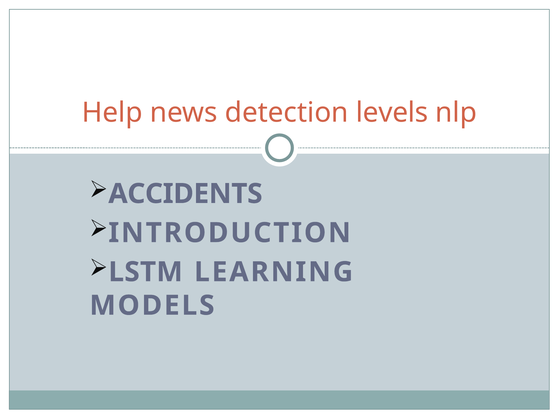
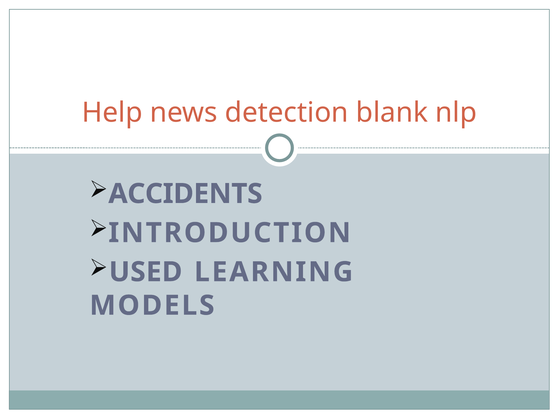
levels: levels -> blank
LSTM: LSTM -> USED
